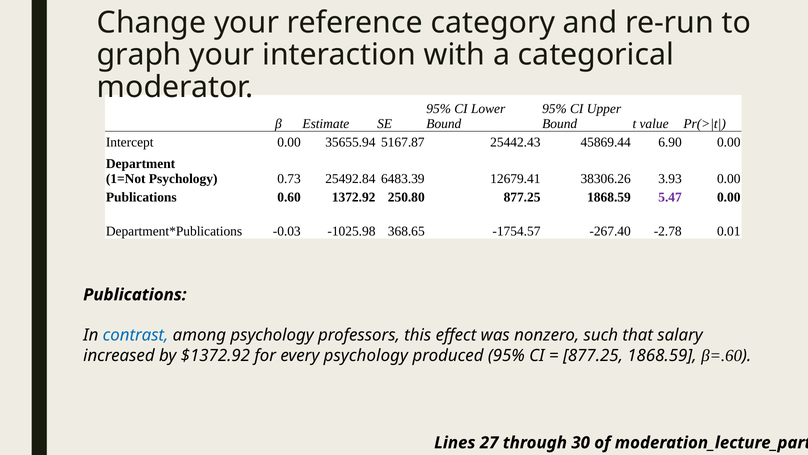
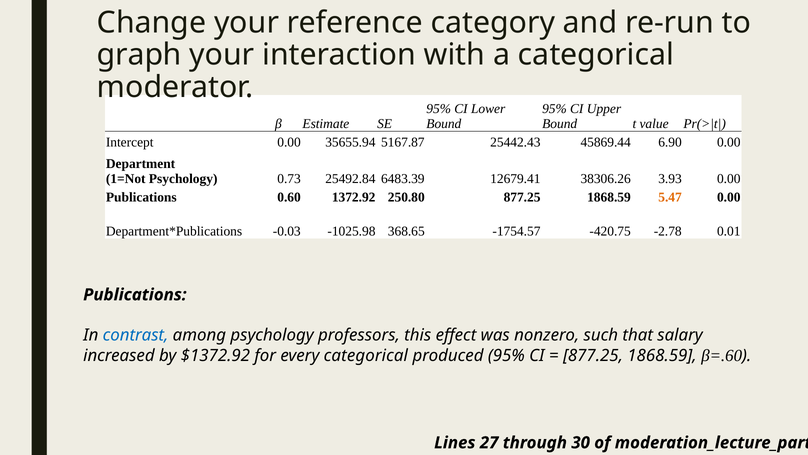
5.47 colour: purple -> orange
-267.40: -267.40 -> -420.75
every psychology: psychology -> categorical
